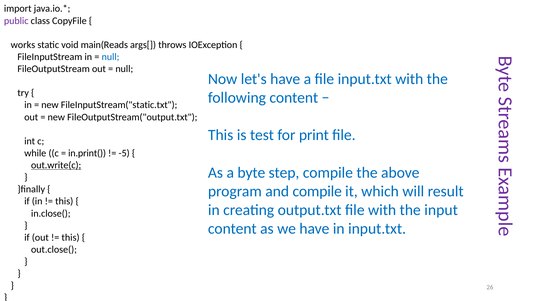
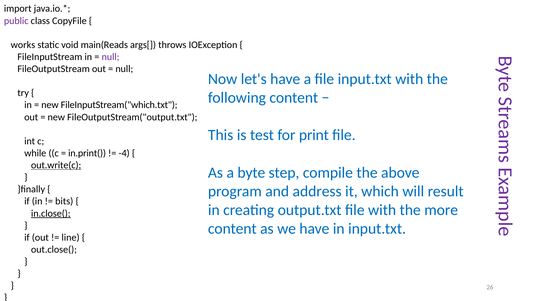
null at (110, 57) colour: blue -> purple
FileInputStream("static.txt: FileInputStream("static.txt -> FileInputStream("which.txt
-5: -5 -> -4
and compile: compile -> address
this at (64, 201): this -> bits
input: input -> more
in.close( underline: none -> present
this at (71, 237): this -> line
